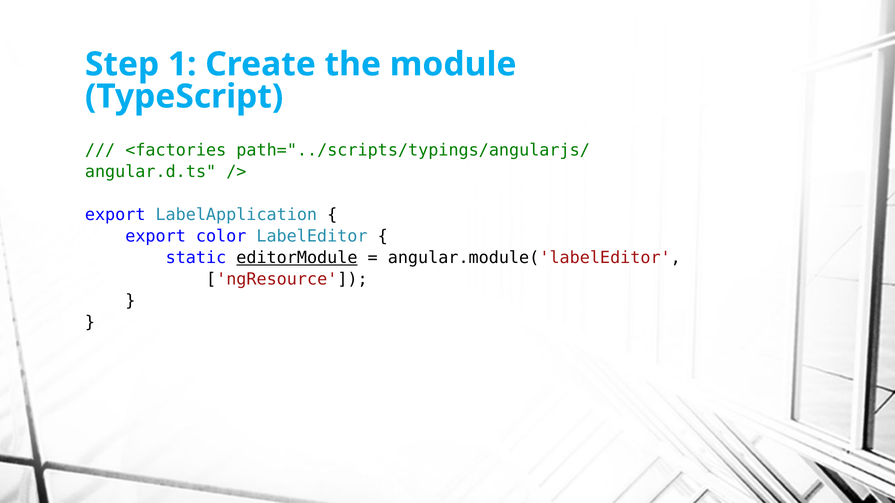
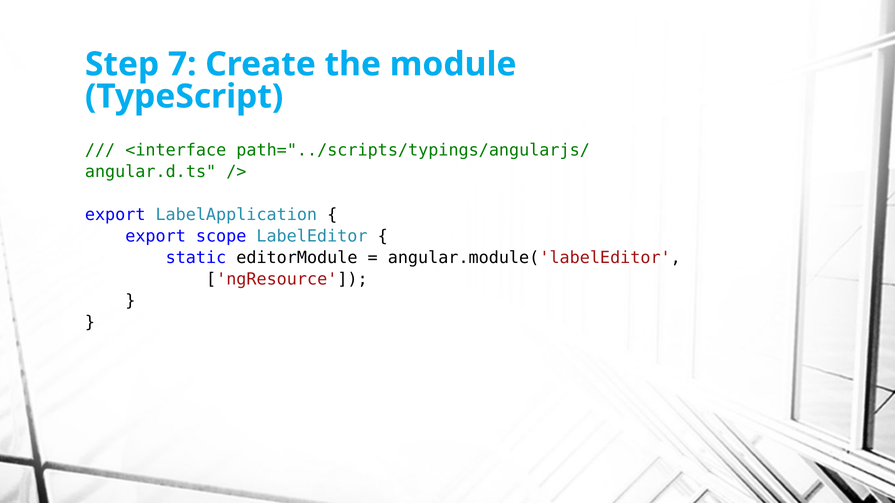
1: 1 -> 7
<factories: <factories -> <interface
color: color -> scope
editorModule underline: present -> none
